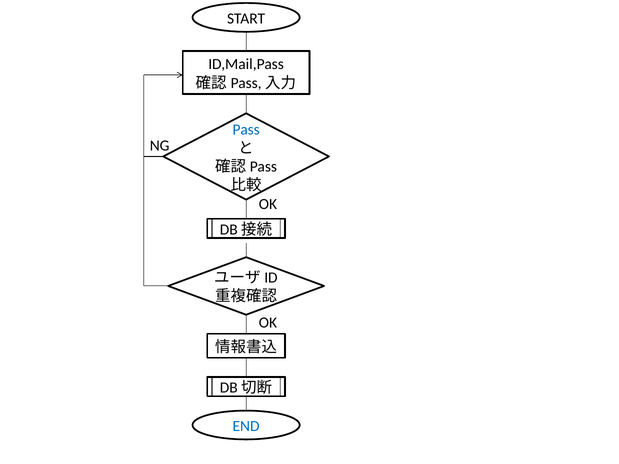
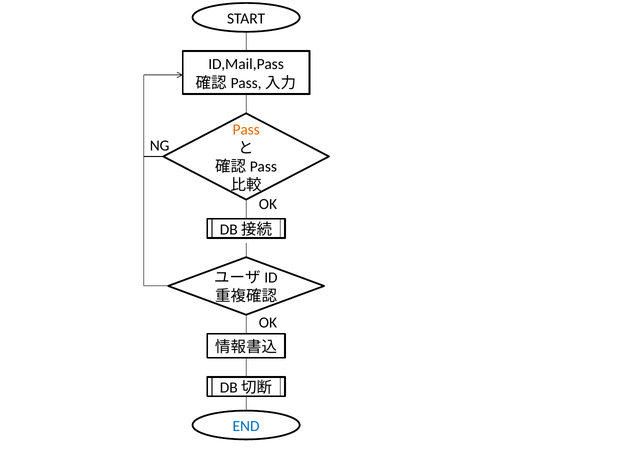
Pass colour: blue -> orange
